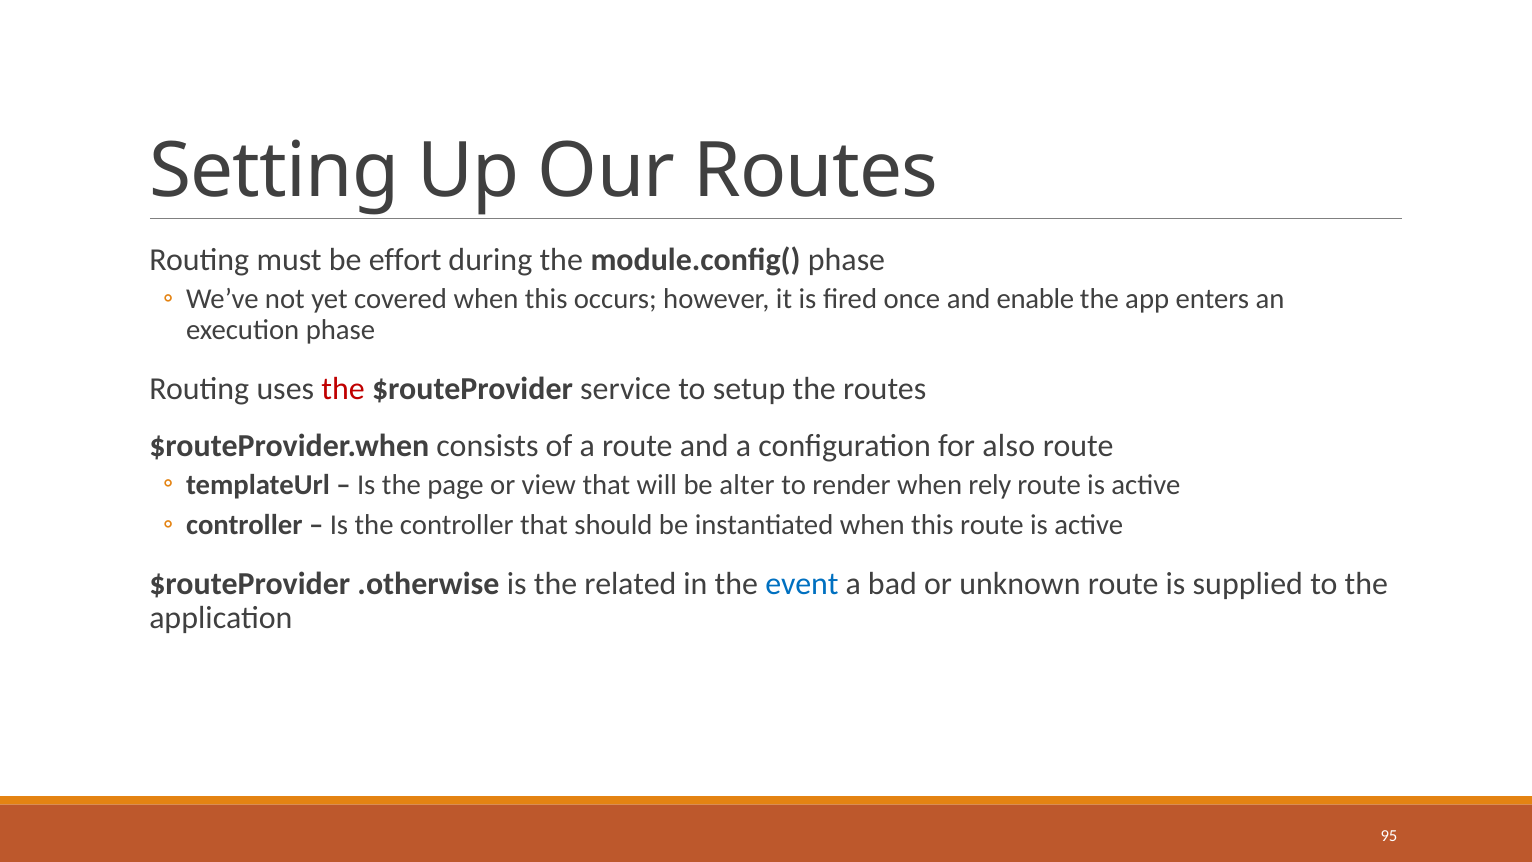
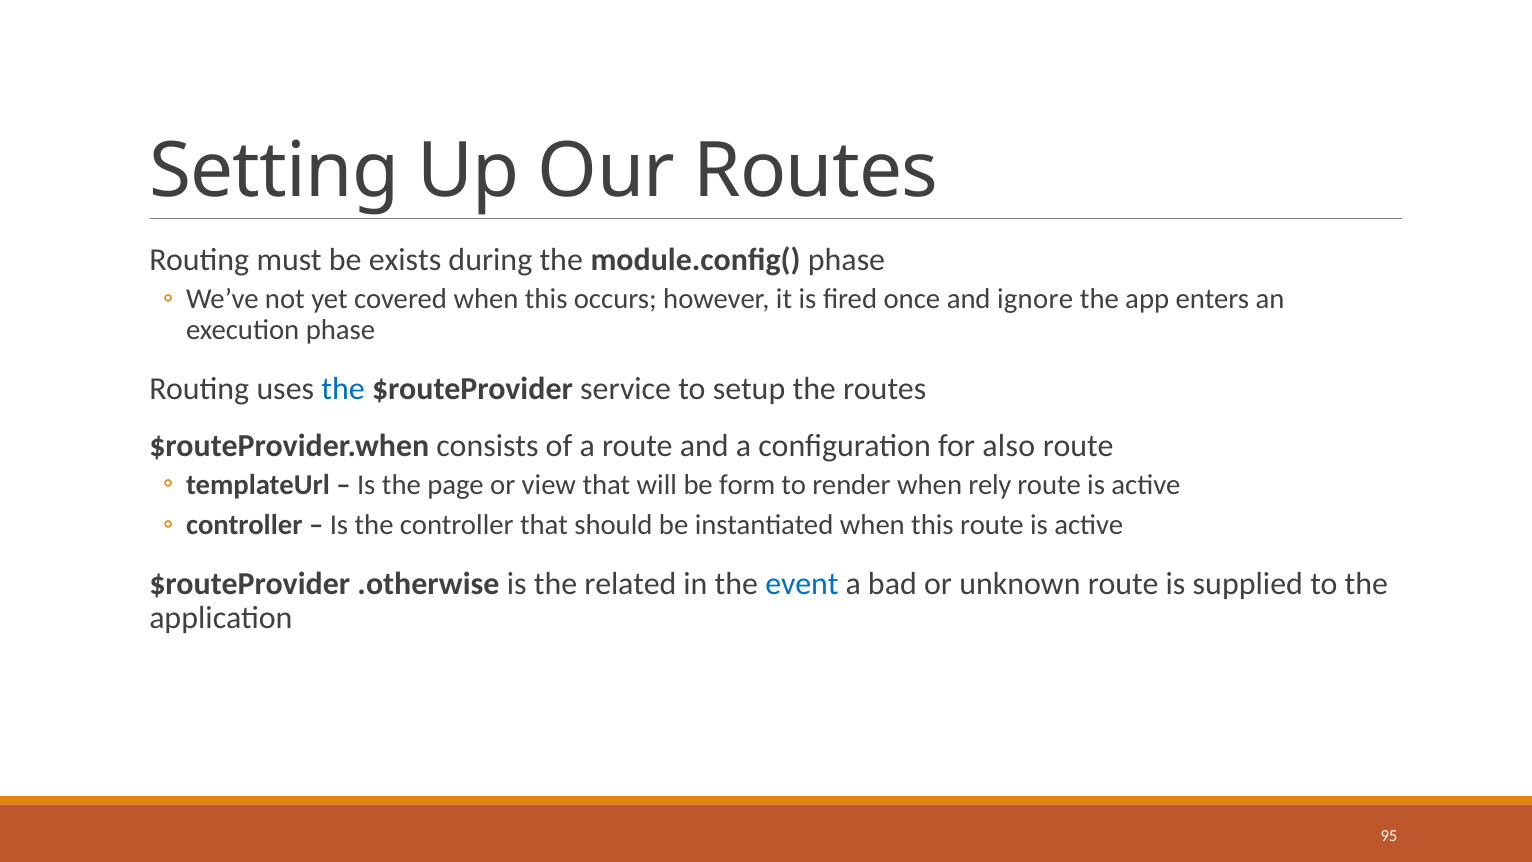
effort: effort -> exists
enable: enable -> ignore
the at (343, 388) colour: red -> blue
alter: alter -> form
